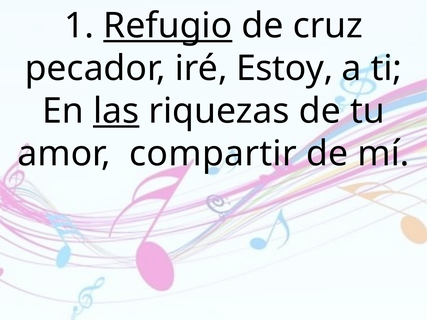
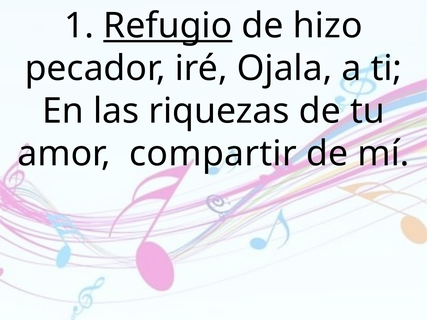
cruz: cruz -> hizo
Estoy: Estoy -> Ojala
las underline: present -> none
